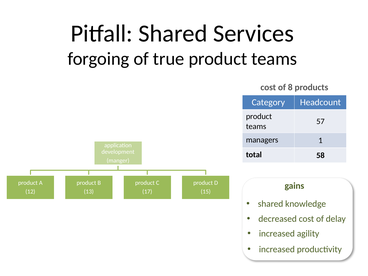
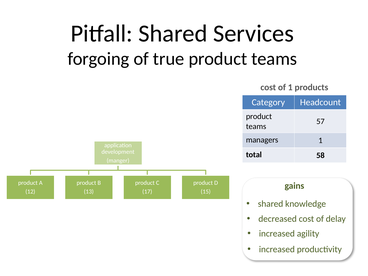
of 8: 8 -> 1
